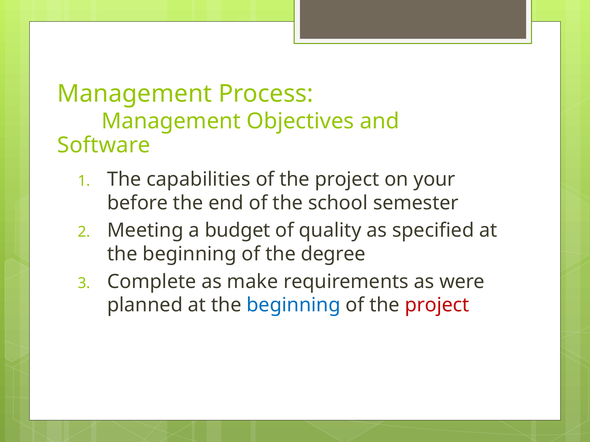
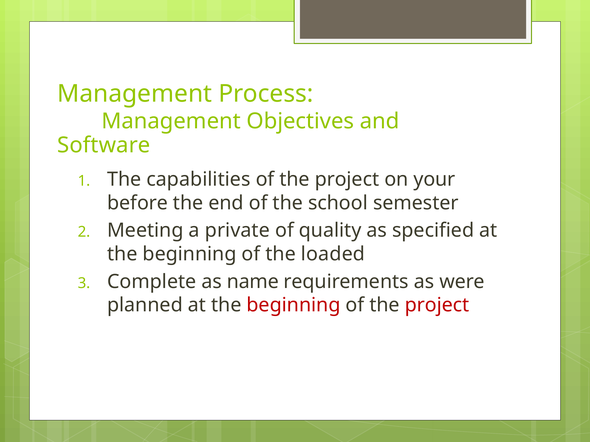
budget: budget -> private
degree: degree -> loaded
make: make -> name
beginning at (294, 305) colour: blue -> red
